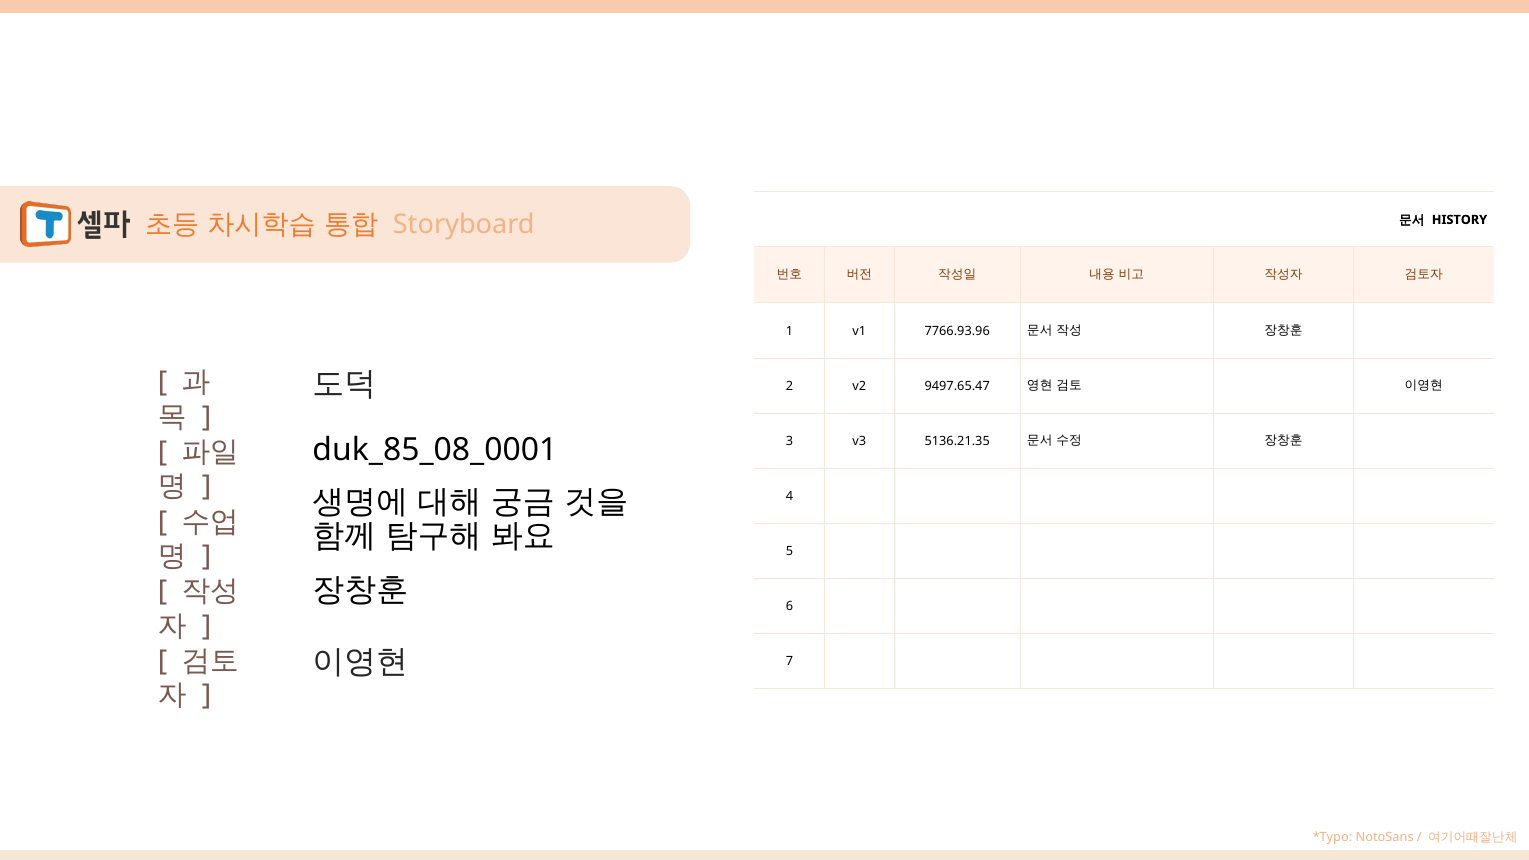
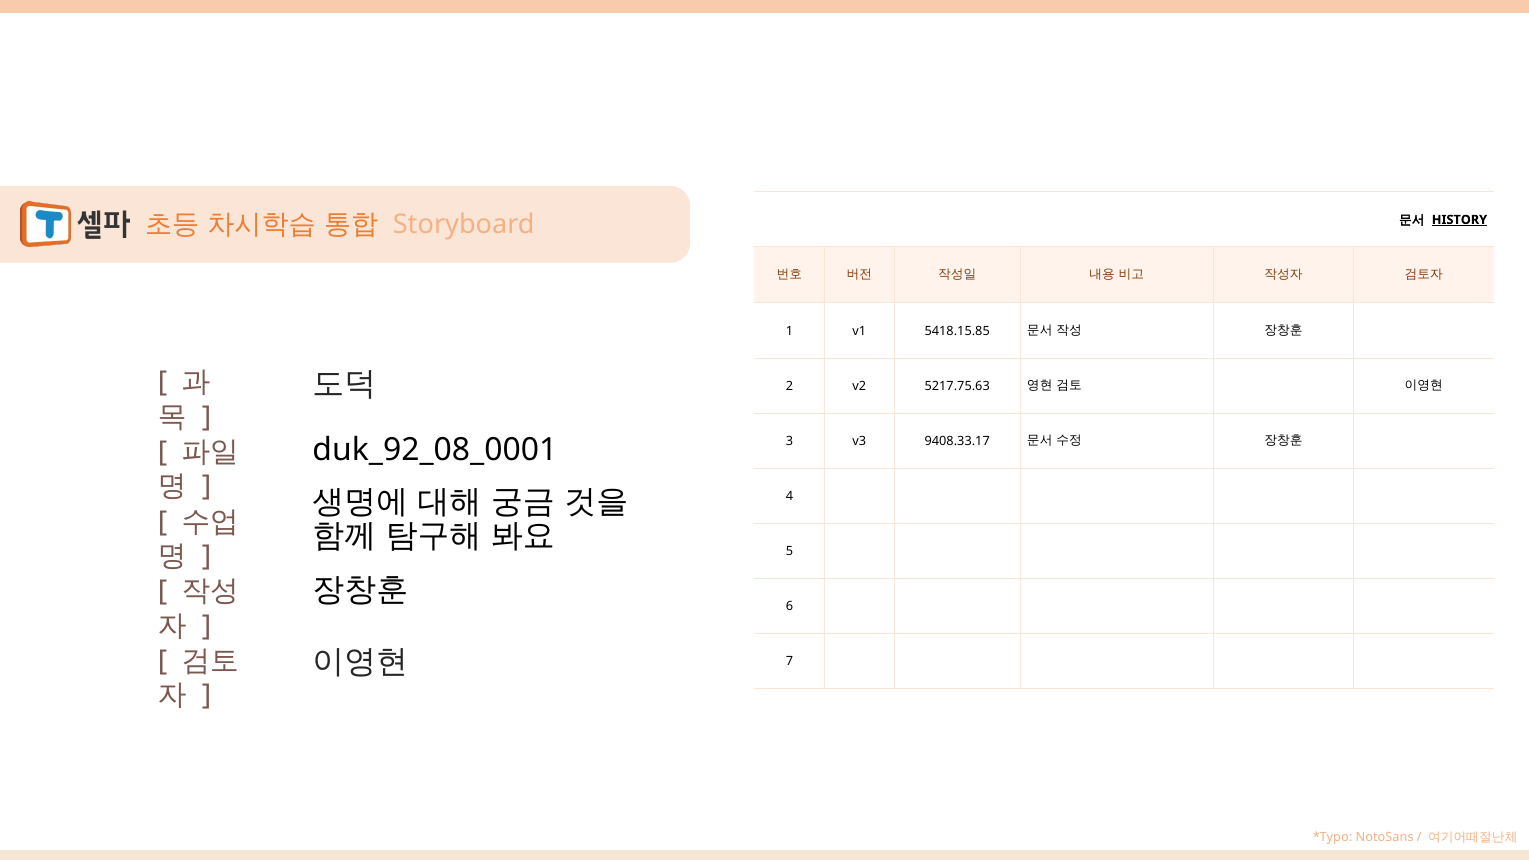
HISTORY underline: none -> present
7766.93.96: 7766.93.96 -> 5418.15.85
9497.65.47: 9497.65.47 -> 5217.75.63
5136.21.35: 5136.21.35 -> 9408.33.17
duk_85_08_0001: duk_85_08_0001 -> duk_92_08_0001
